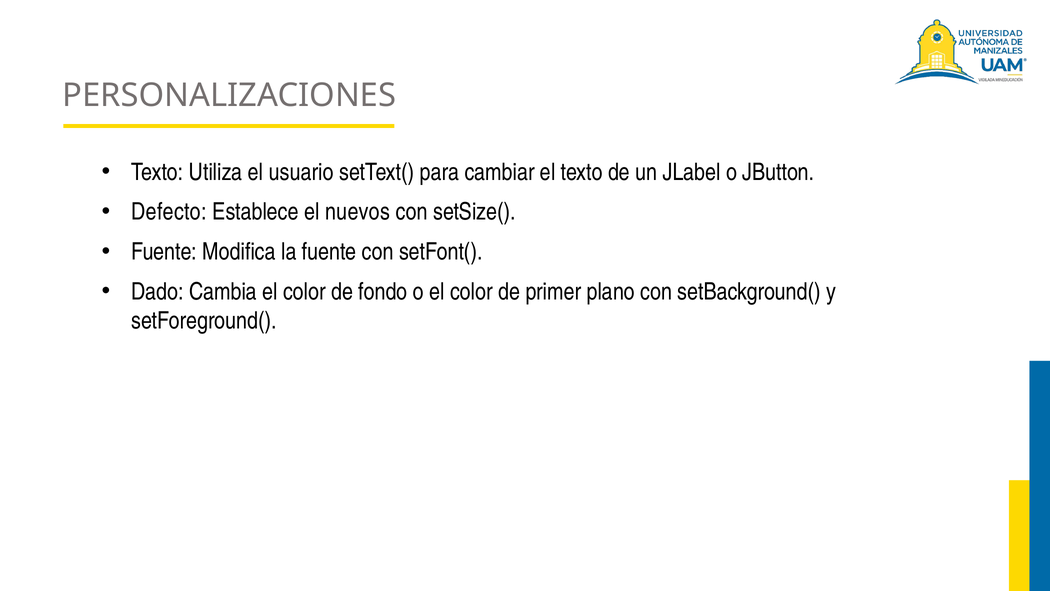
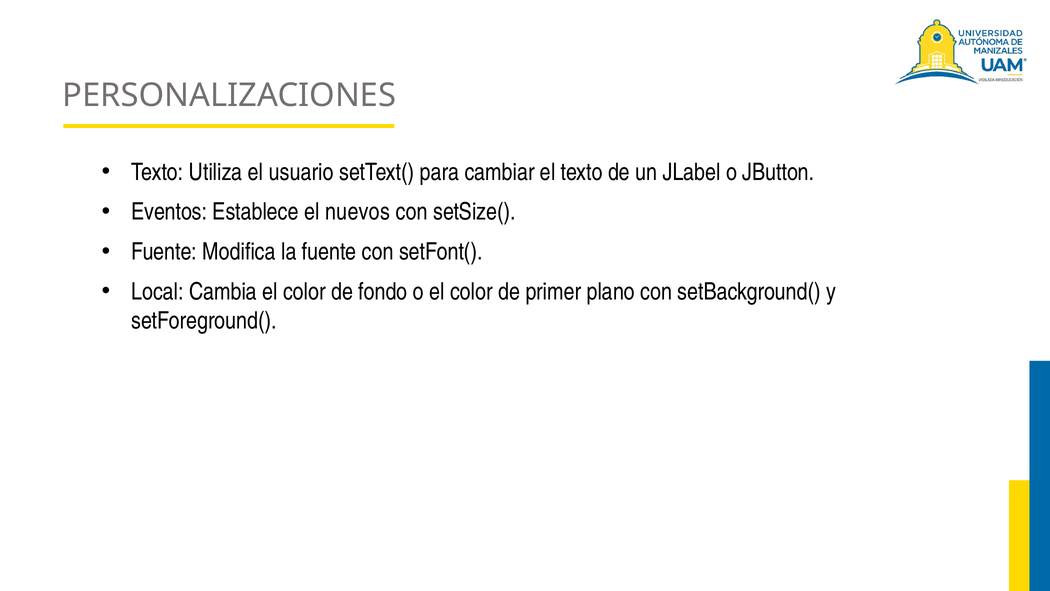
Defecto: Defecto -> Eventos
Dado: Dado -> Local
